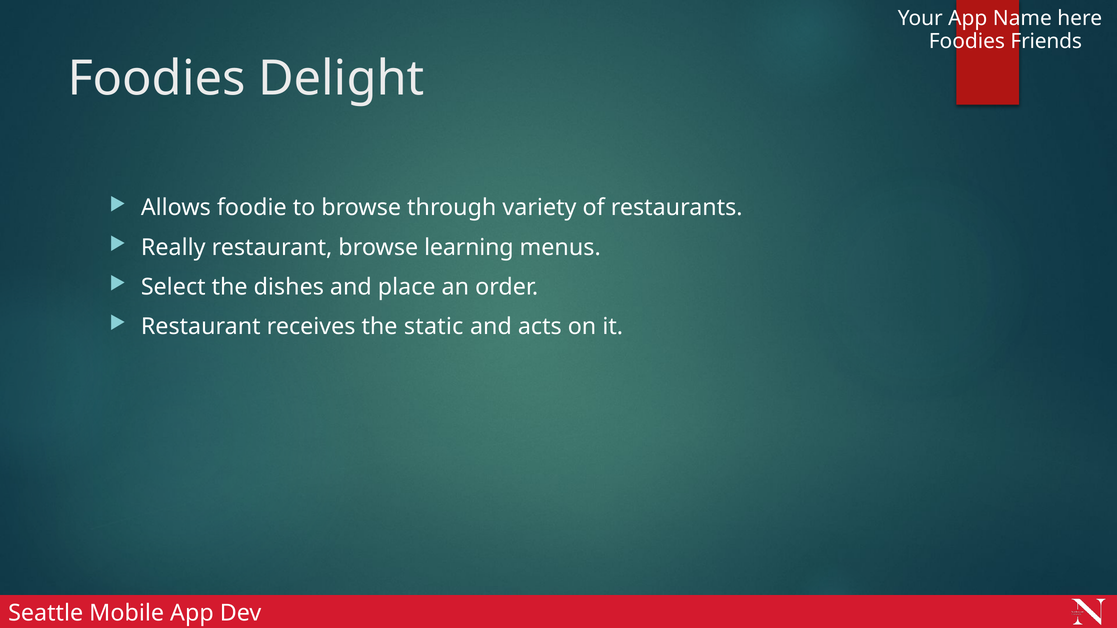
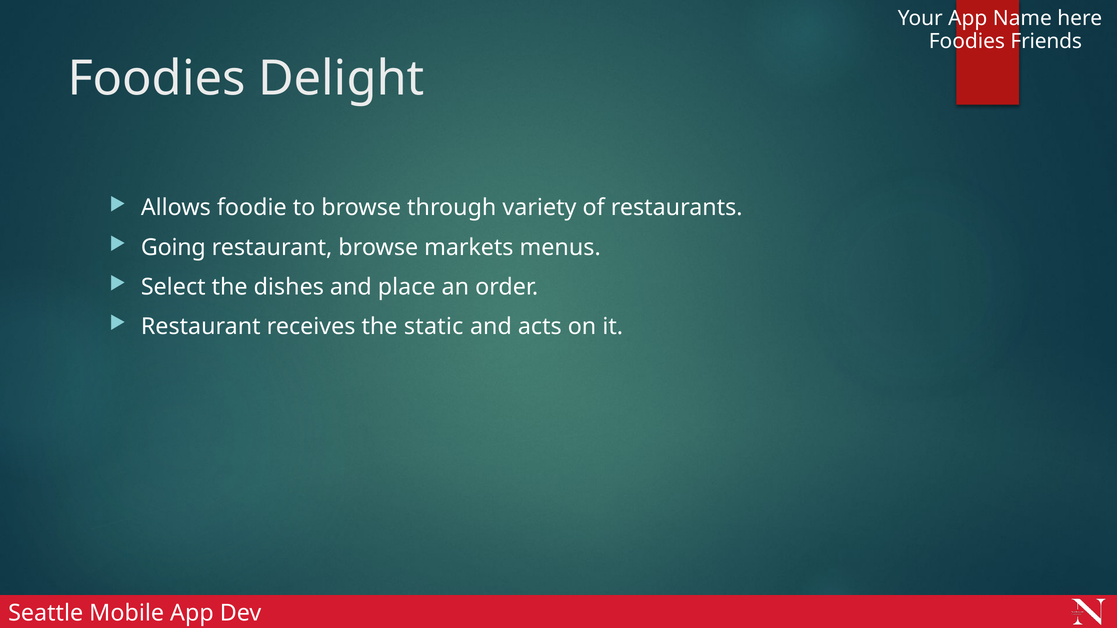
Really: Really -> Going
learning: learning -> markets
